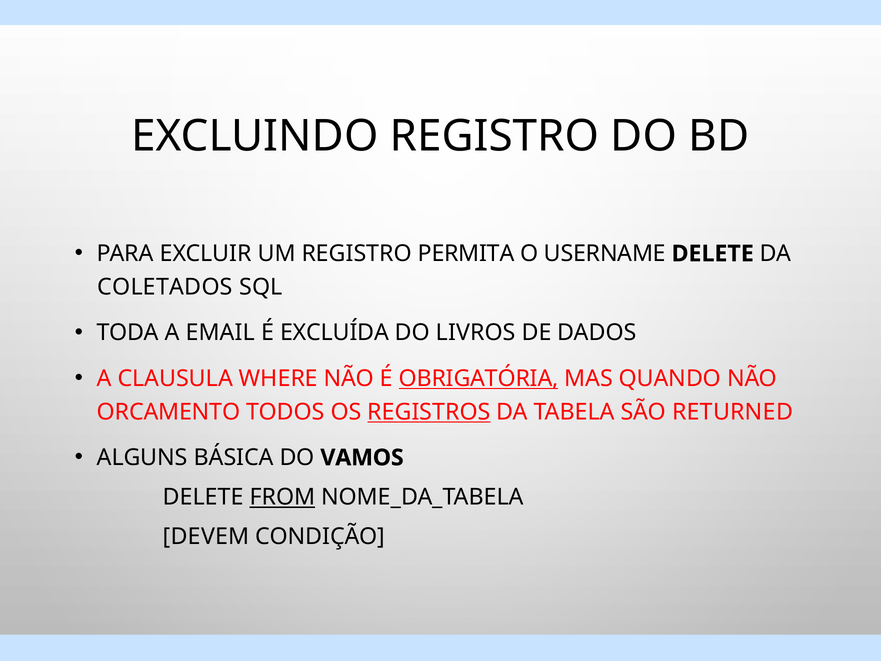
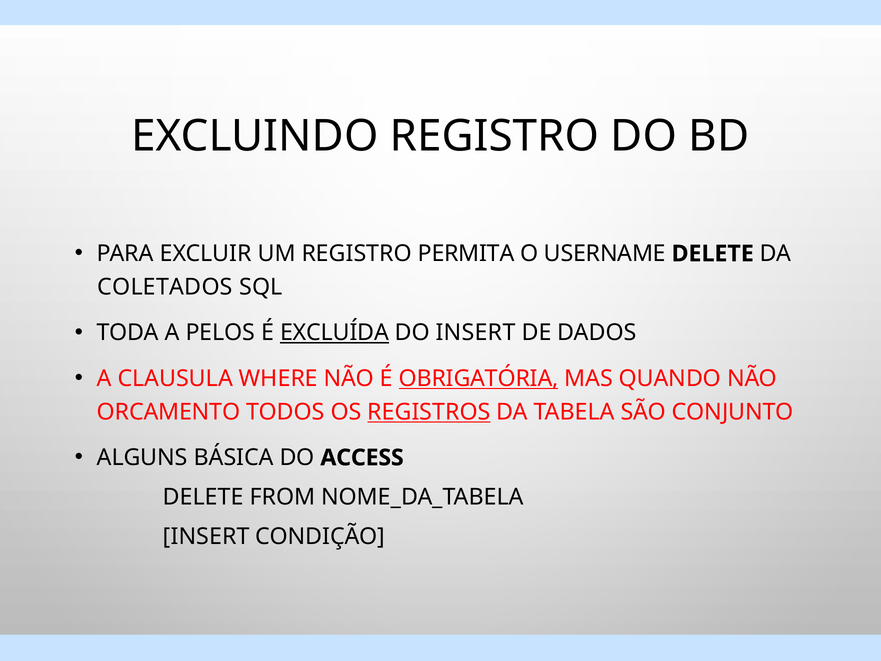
EMAIL: EMAIL -> PELOS
EXCLUÍDA underline: none -> present
DO LIVROS: LIVROS -> INSERT
RETURNED: RETURNED -> CONJUNTO
VAMOS: VAMOS -> ACCESS
FROM underline: present -> none
DEVEM at (206, 537): DEVEM -> INSERT
